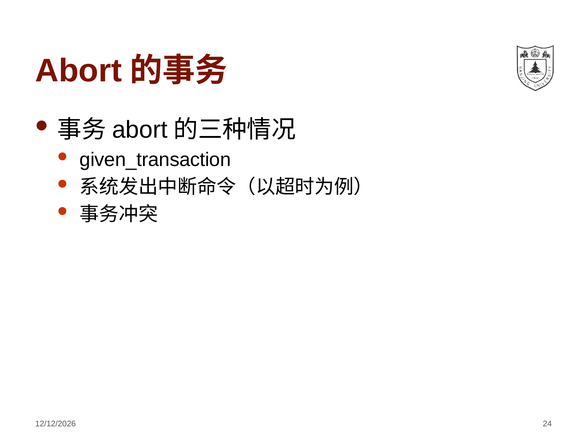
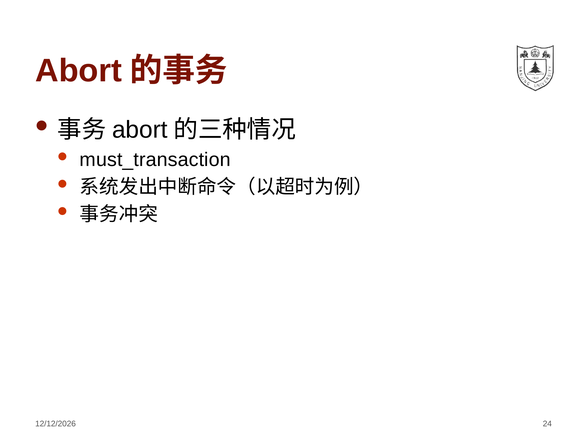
given_transaction: given_transaction -> must_transaction
